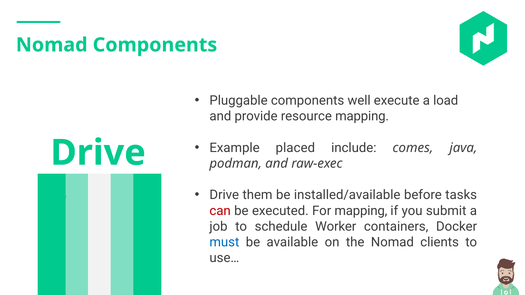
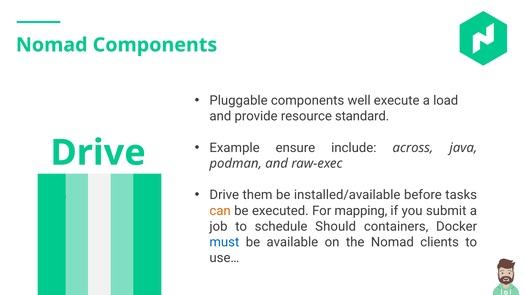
resource mapping: mapping -> standard
placed: placed -> ensure
comes: comes -> across
can colour: red -> orange
Worker: Worker -> Should
